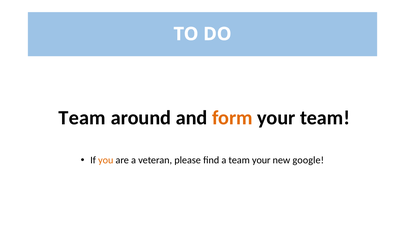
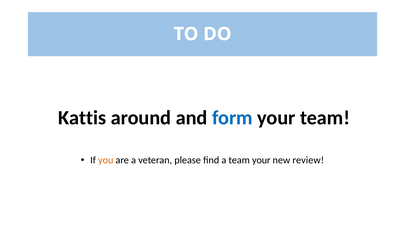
Team at (82, 118): Team -> Kattis
form colour: orange -> blue
google: google -> review
